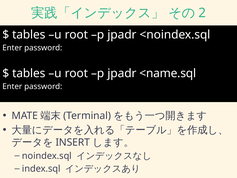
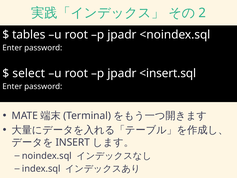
tables at (29, 73): tables -> select
<name.sql: <name.sql -> <insert.sql
